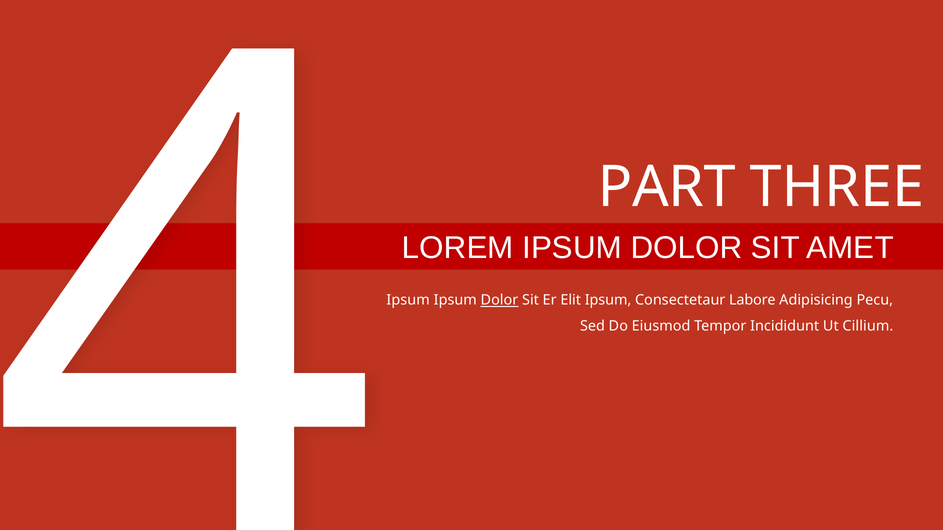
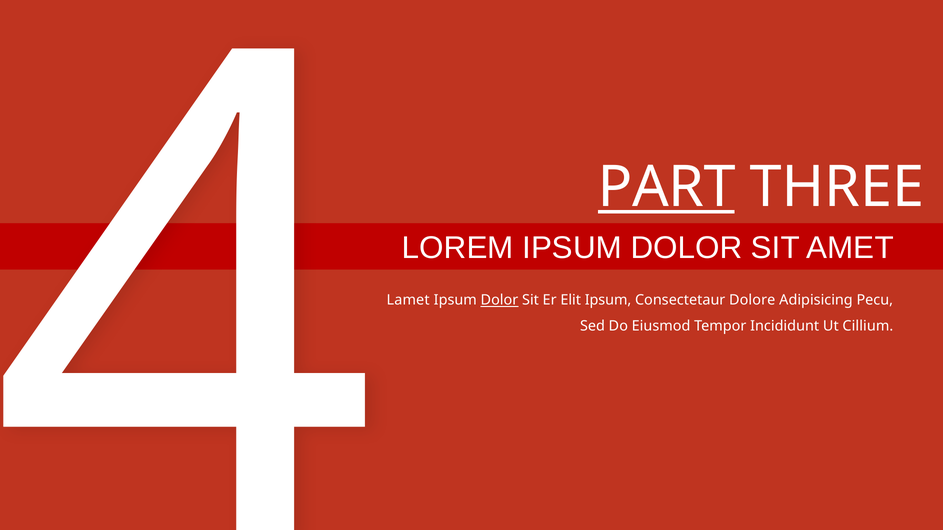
PART underline: none -> present
Ipsum at (408, 300): Ipsum -> Lamet
Labore: Labore -> Dolore
